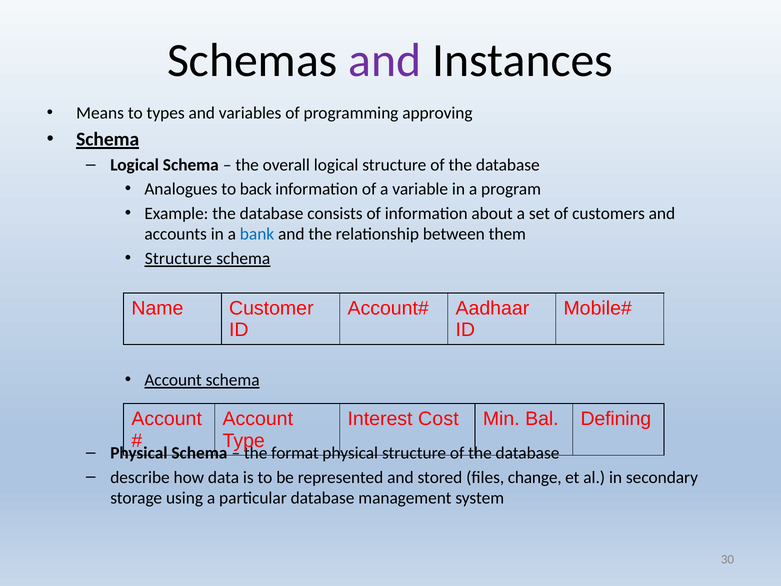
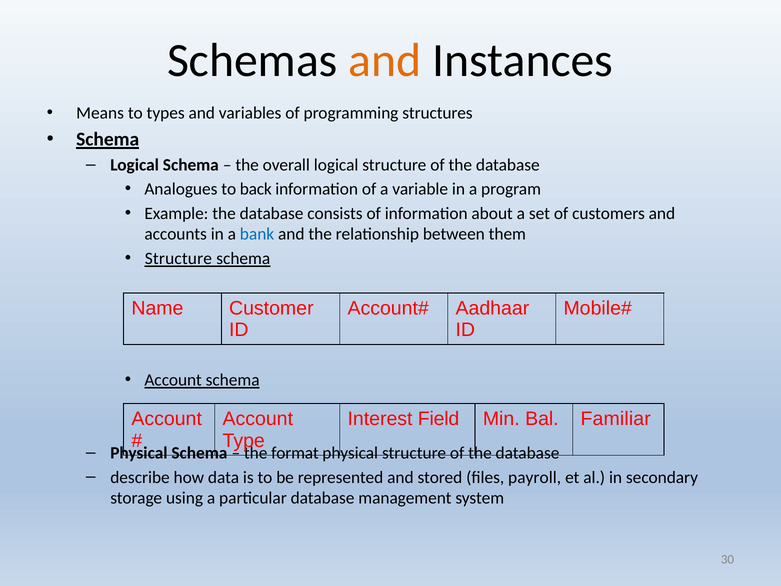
and at (385, 61) colour: purple -> orange
approving: approving -> structures
Cost: Cost -> Field
Defining: Defining -> Familiar
change: change -> payroll
